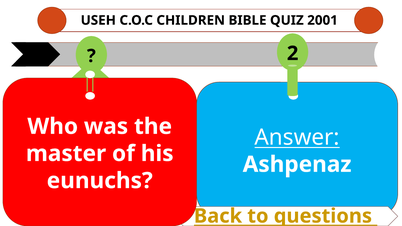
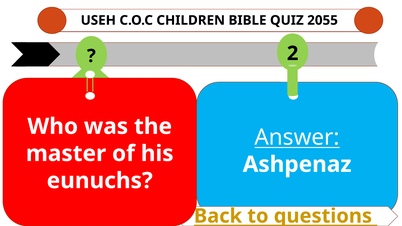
2001: 2001 -> 2055
